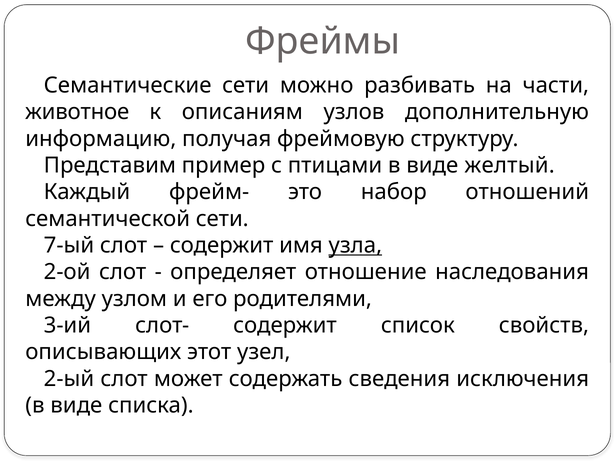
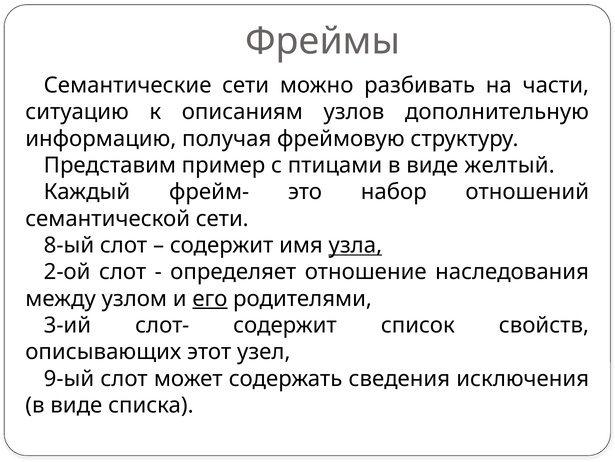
животное: животное -> ситуацию
7-ый: 7-ый -> 8-ый
его underline: none -> present
2-ый: 2-ый -> 9-ый
